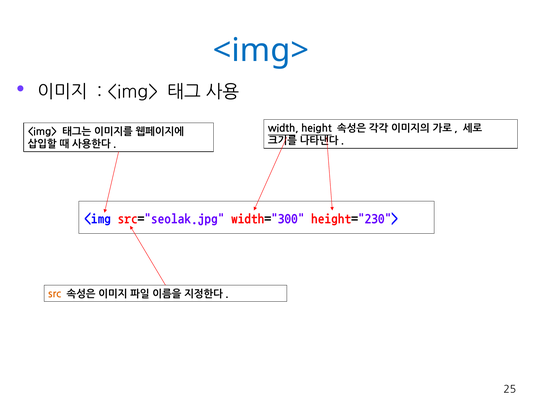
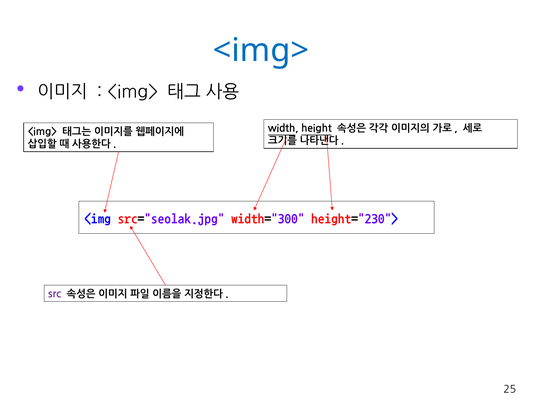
src colour: orange -> purple
